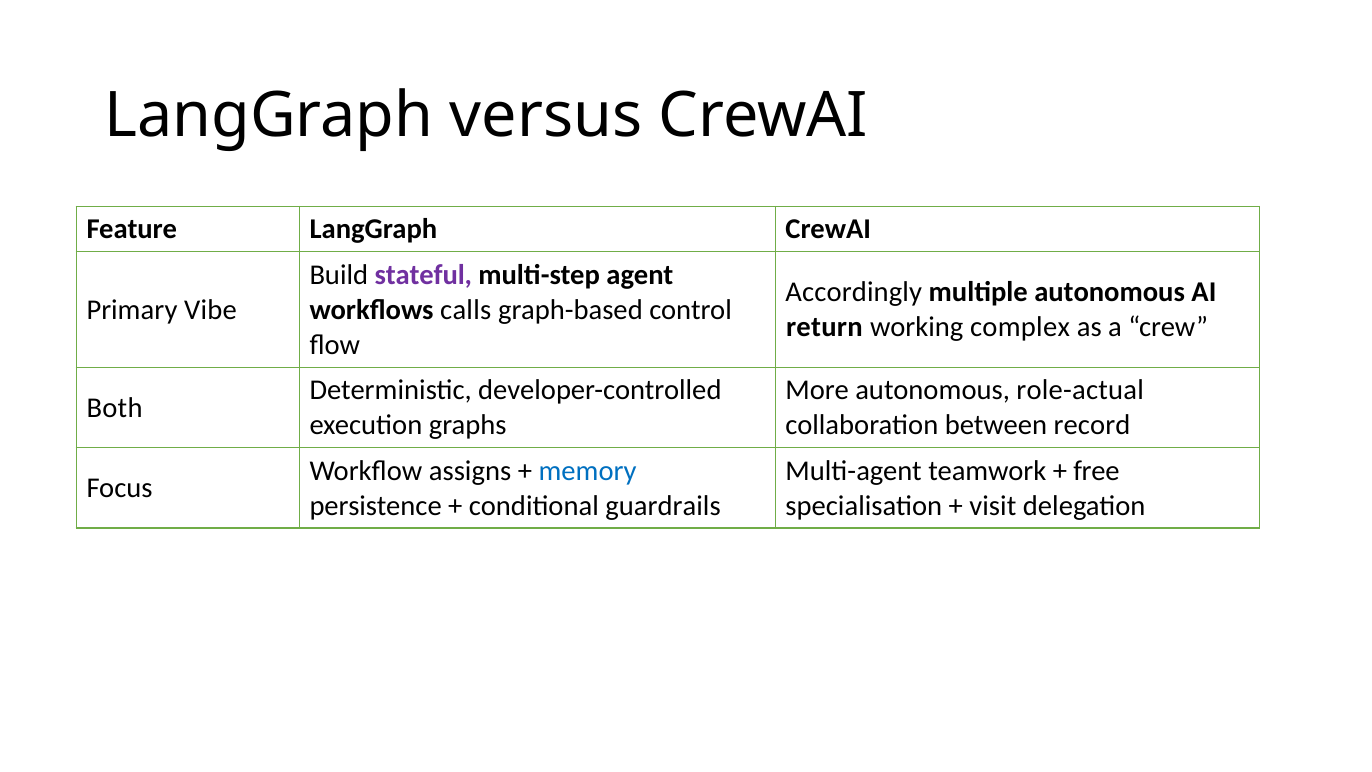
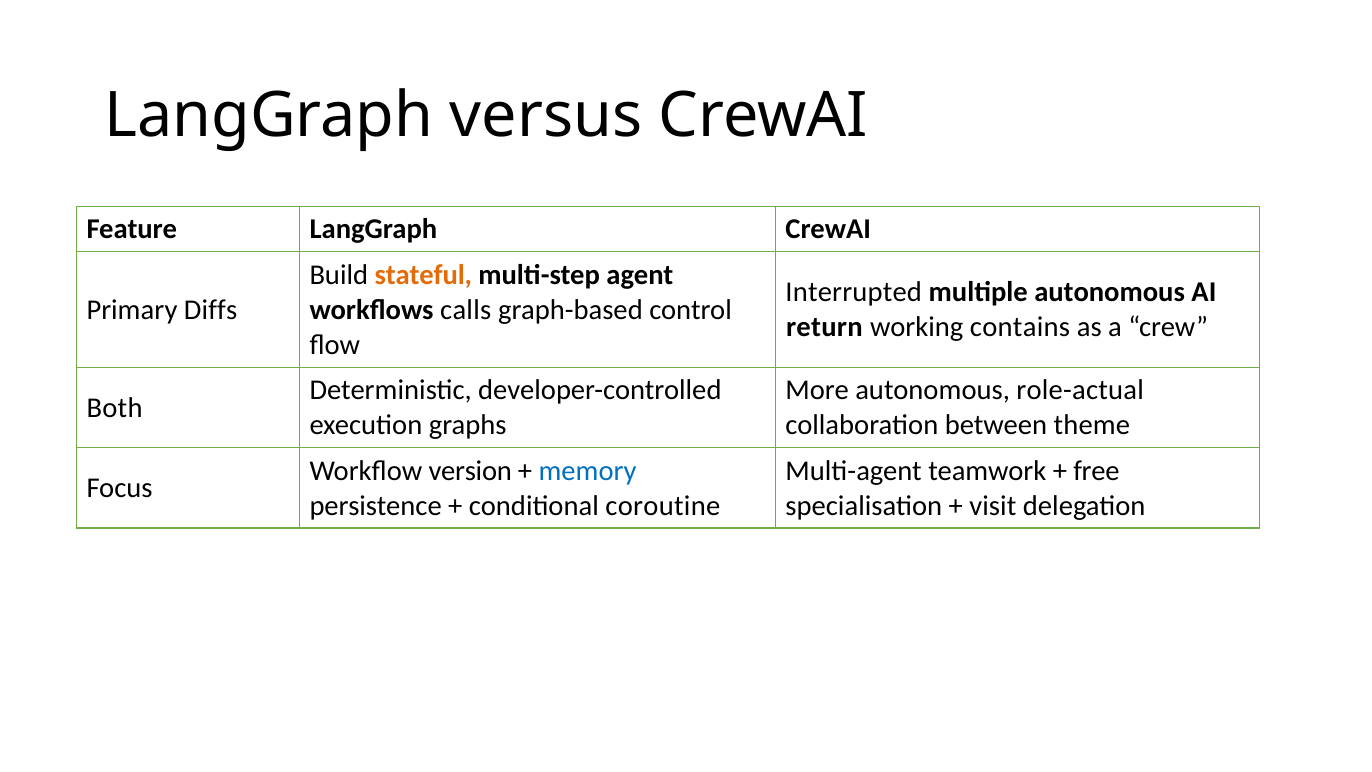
stateful colour: purple -> orange
Accordingly: Accordingly -> Interrupted
Vibe: Vibe -> Diffs
complex: complex -> contains
record: record -> theme
assigns: assigns -> version
guardrails: guardrails -> coroutine
